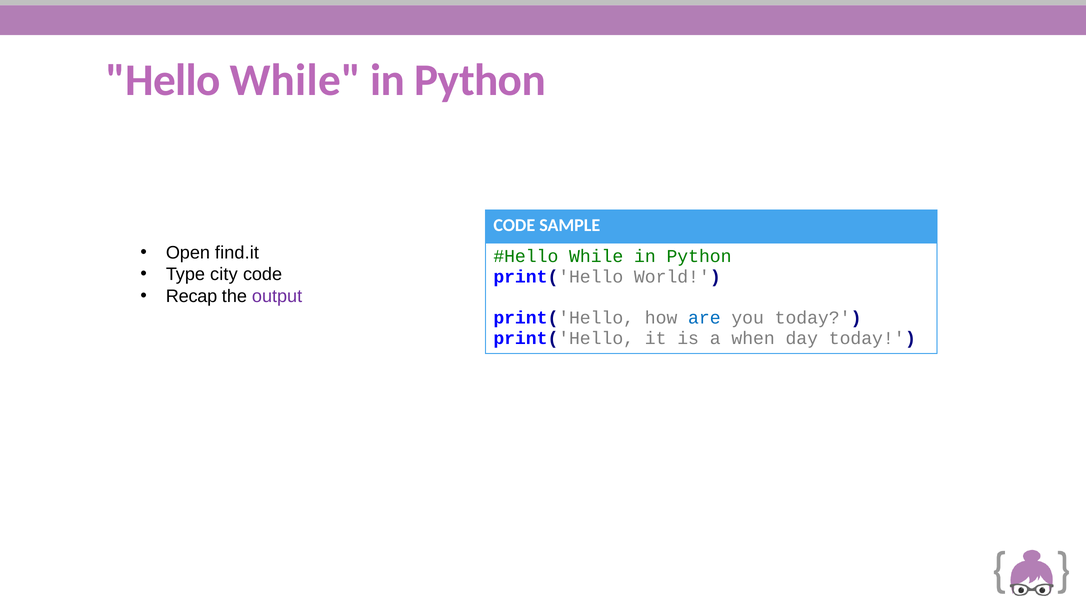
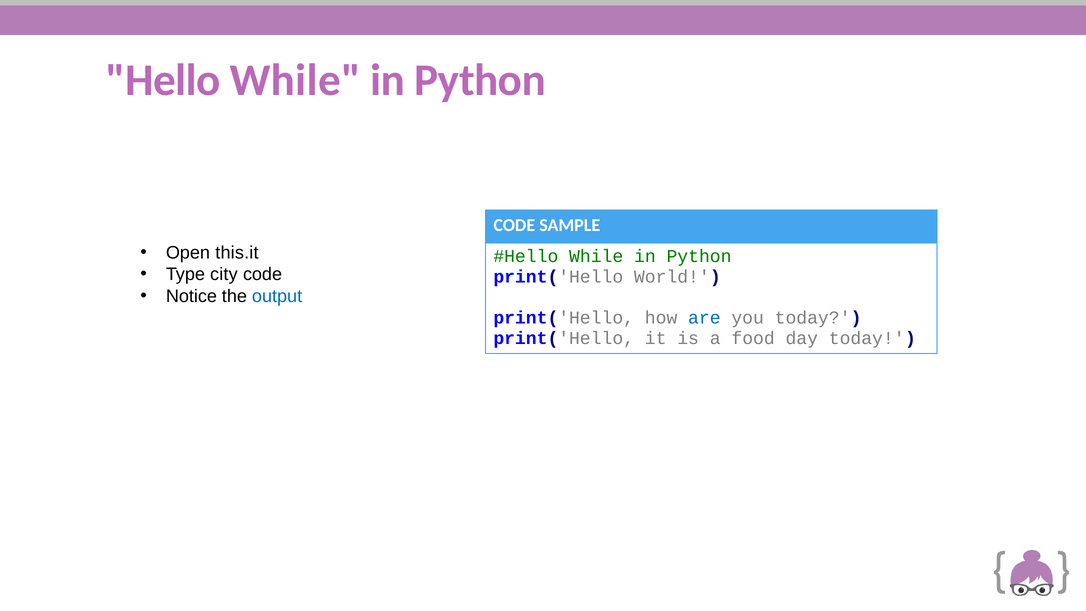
find.it: find.it -> this.it
Recap: Recap -> Notice
output colour: purple -> blue
when: when -> food
